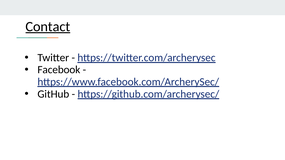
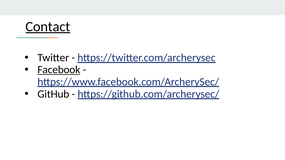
Facebook underline: none -> present
